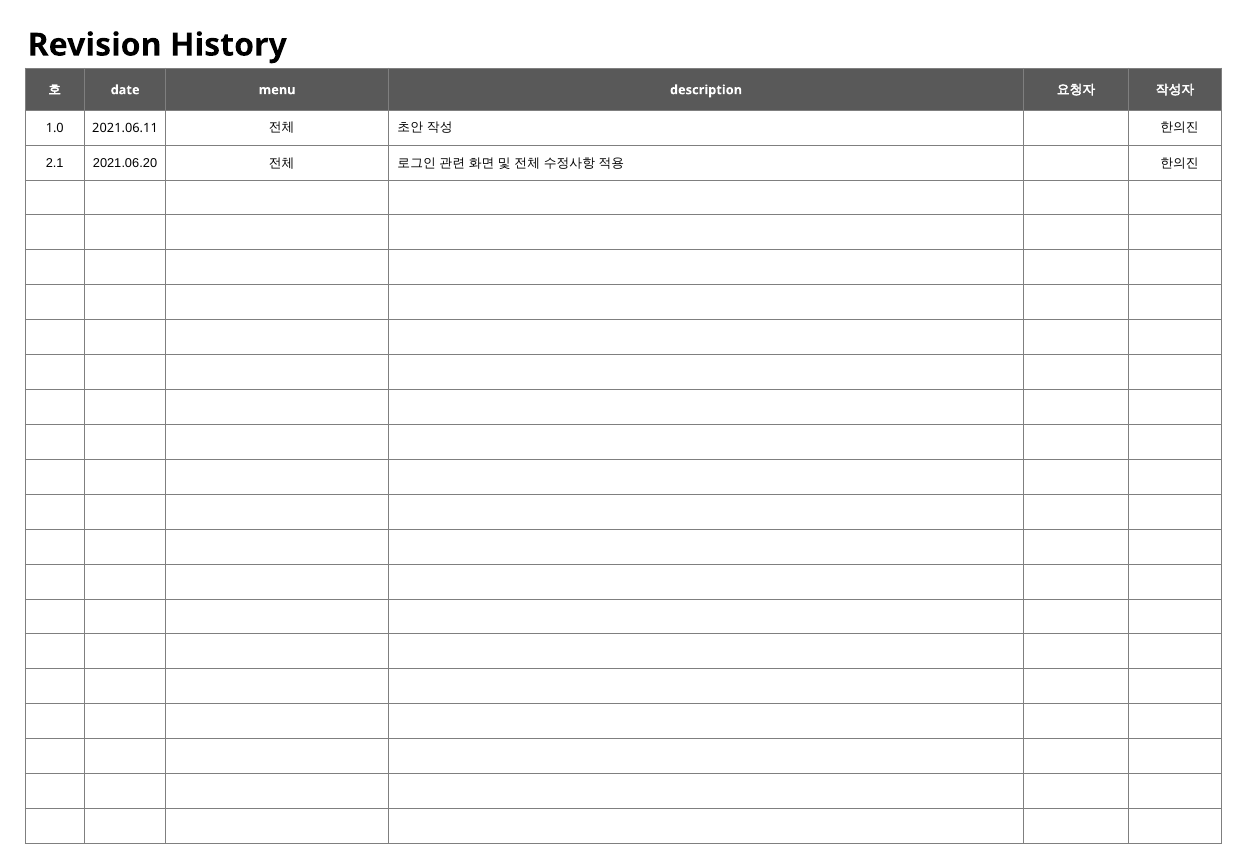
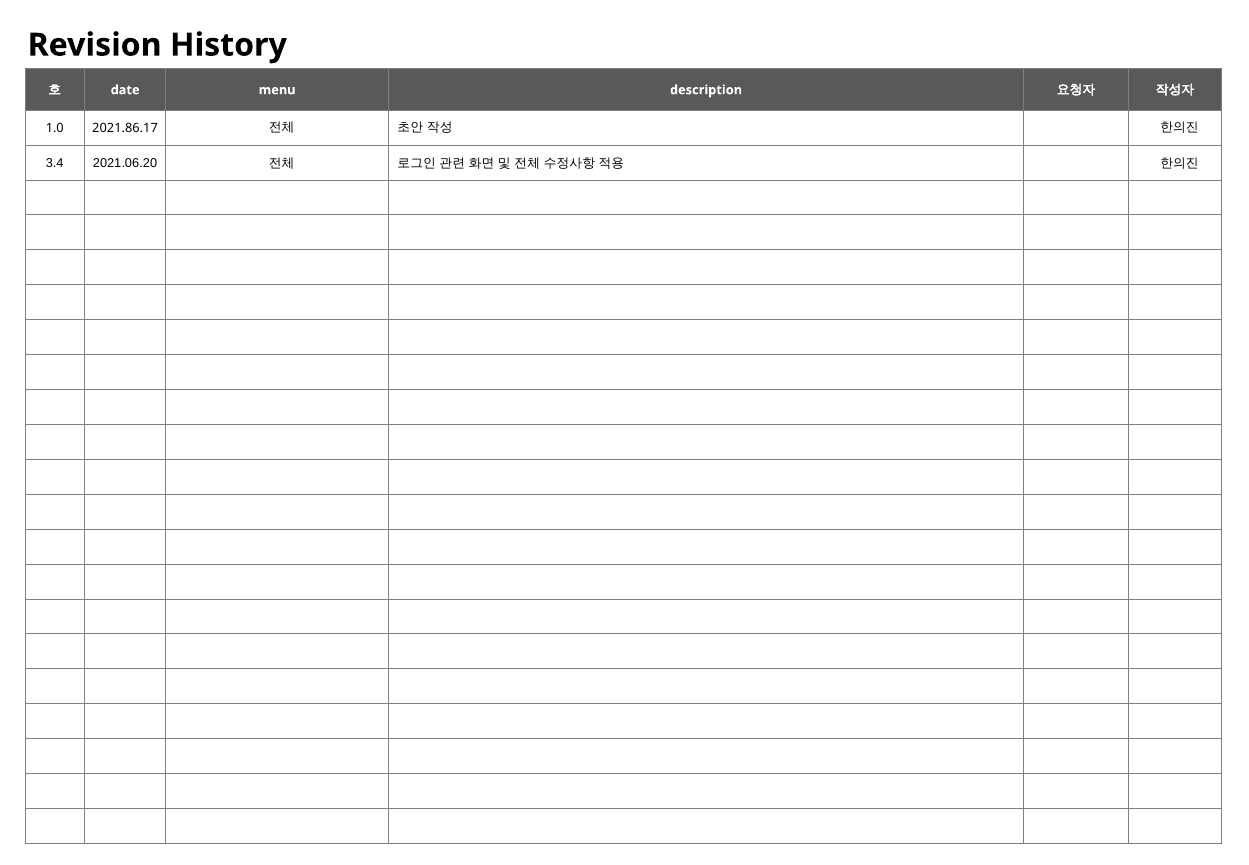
2021.06.11: 2021.06.11 -> 2021.86.17
2.1: 2.1 -> 3.4
